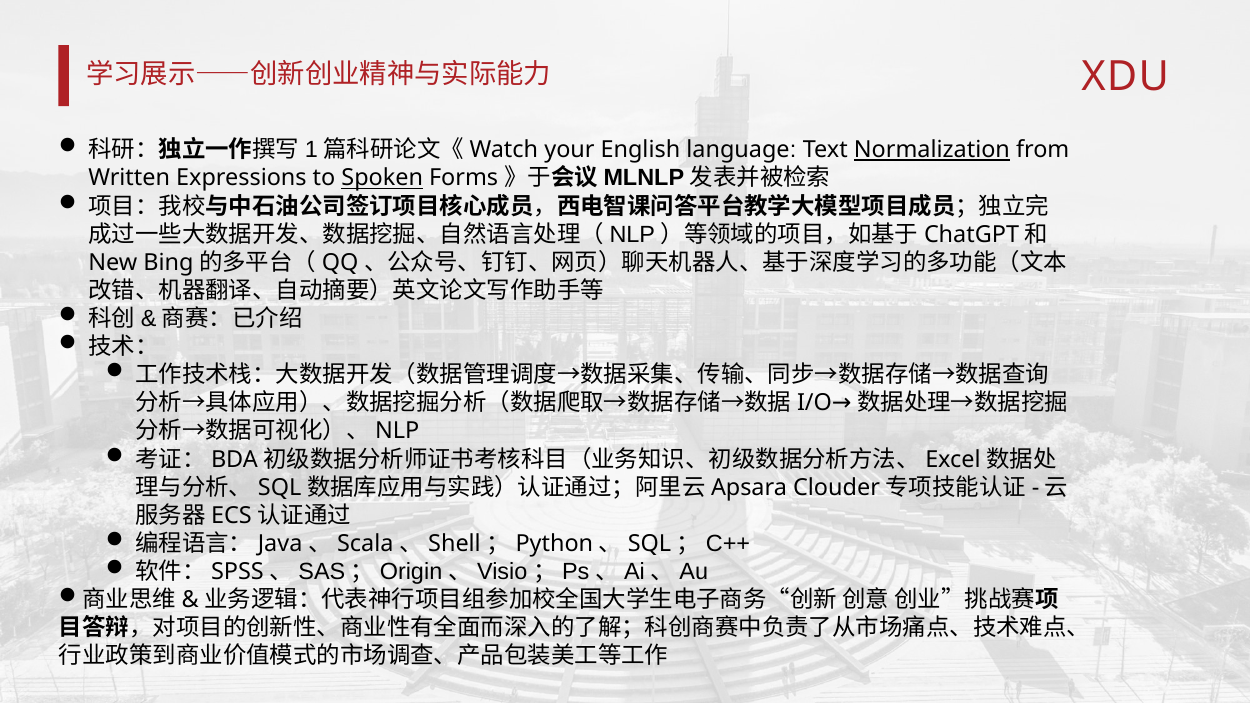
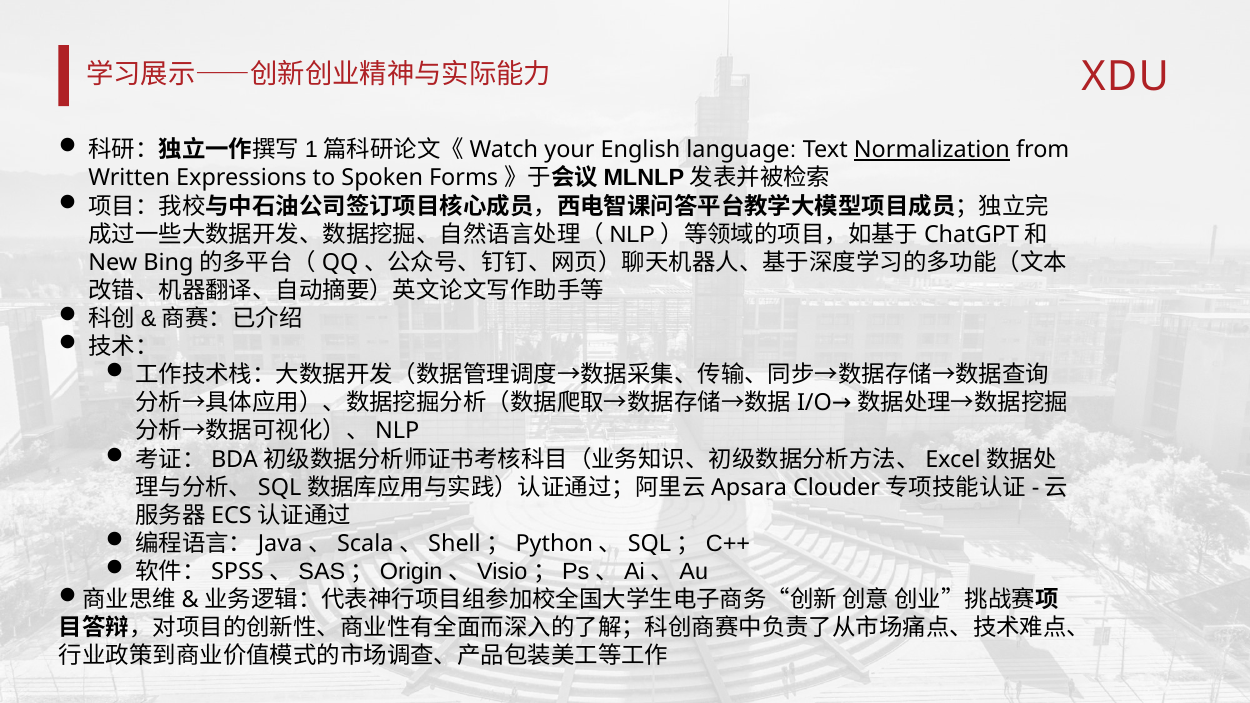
Spoken underline: present -> none
